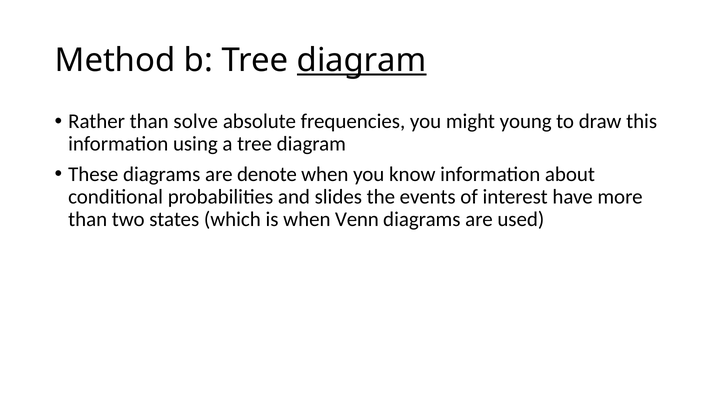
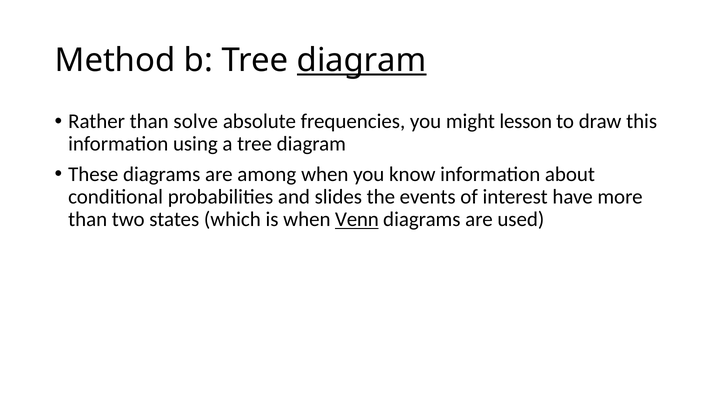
young: young -> lesson
denote: denote -> among
Venn underline: none -> present
